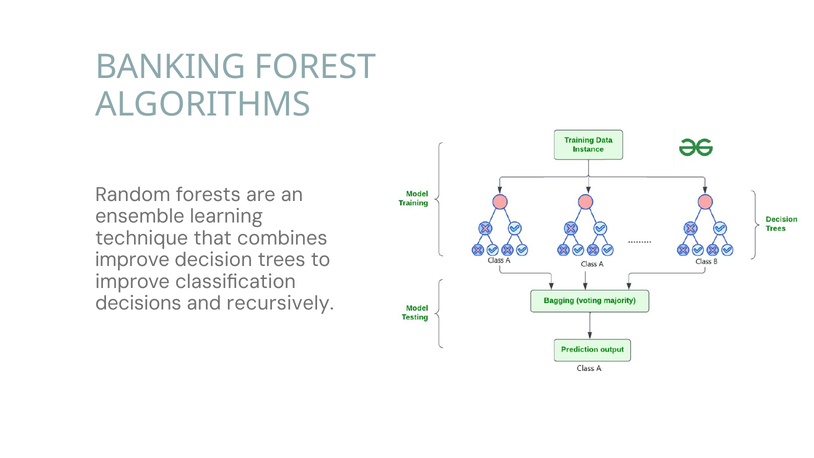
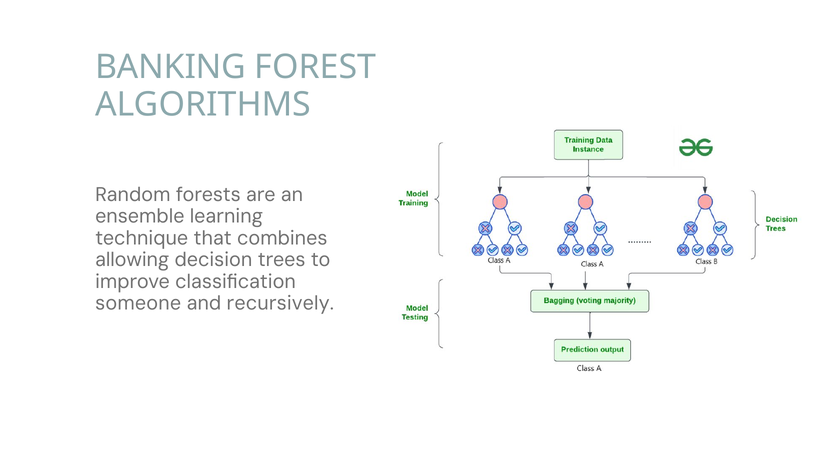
improve at (132, 260): improve -> allowing
decisions: decisions -> someone
